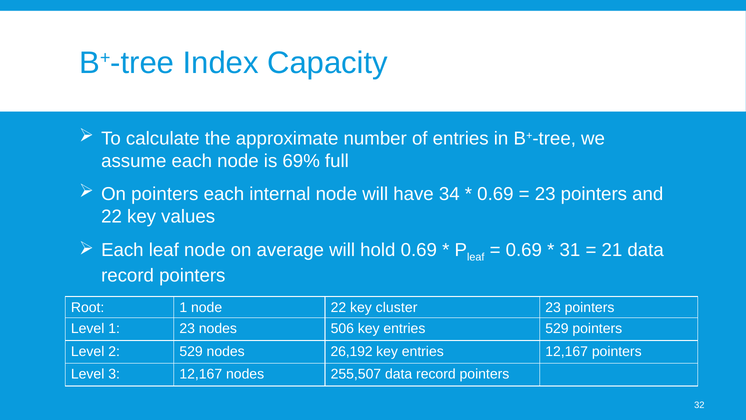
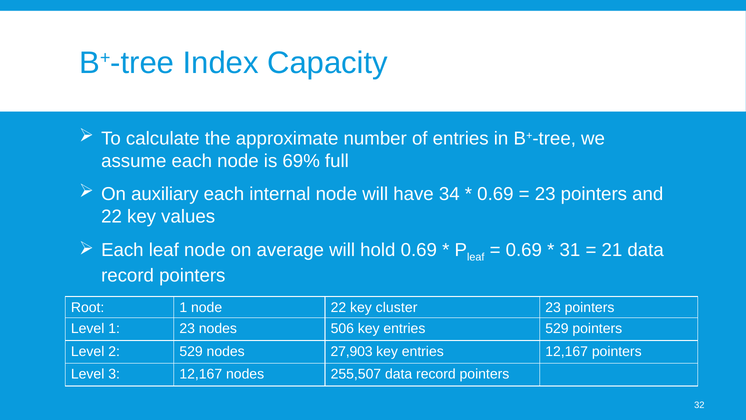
On pointers: pointers -> auxiliary
26,192: 26,192 -> 27,903
